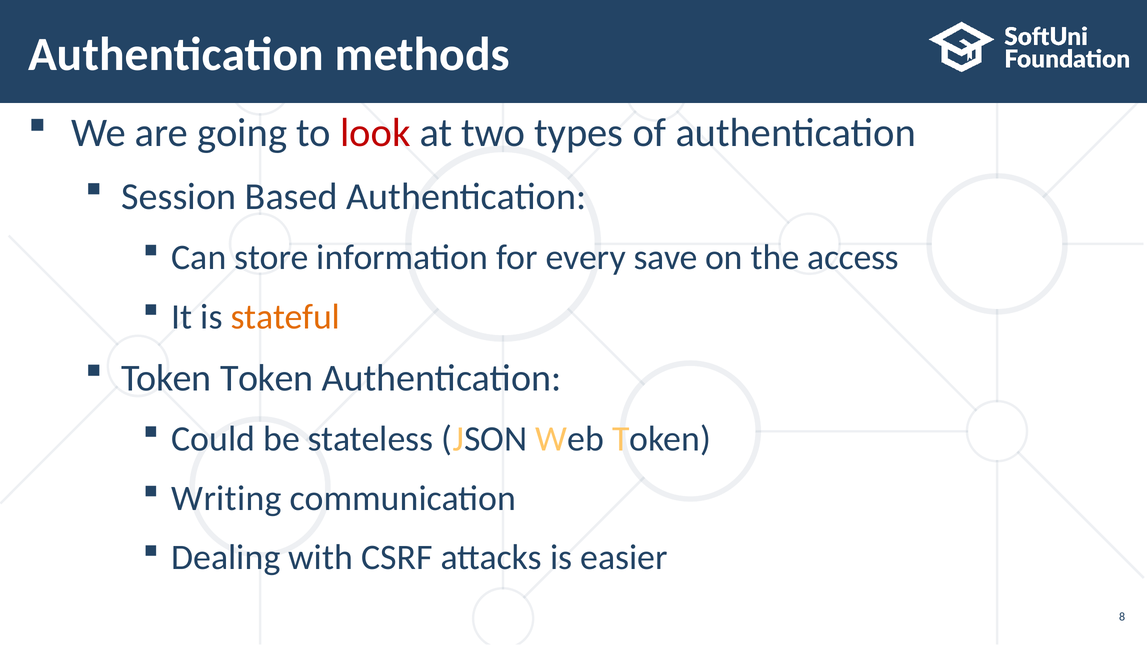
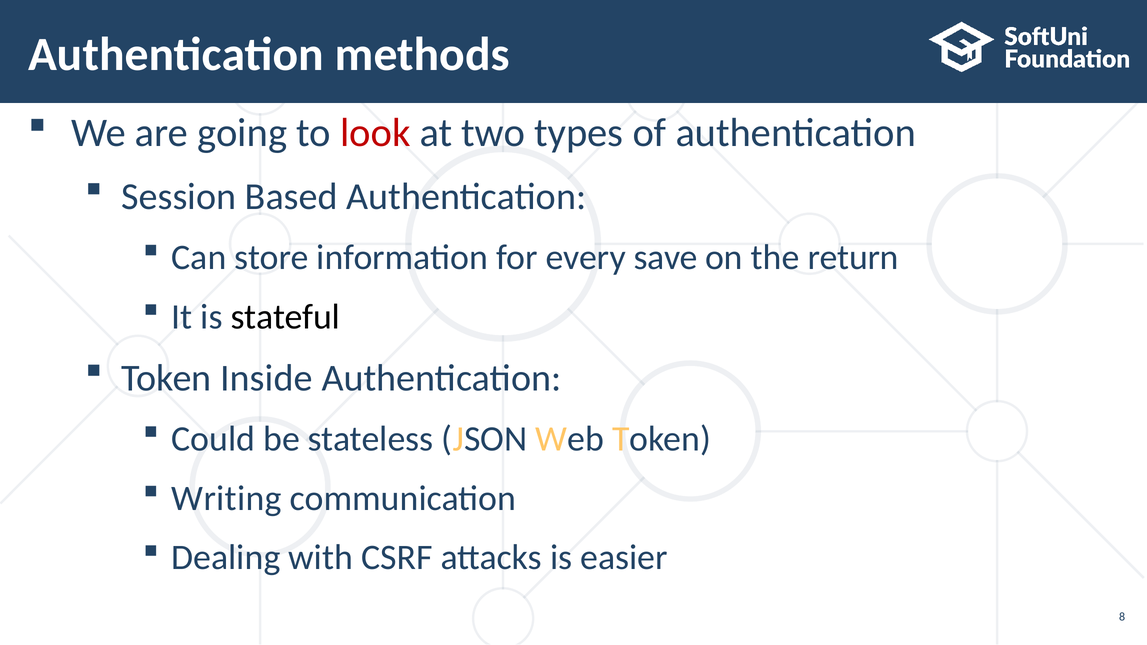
access: access -> return
stateful colour: orange -> black
Token Token: Token -> Inside
